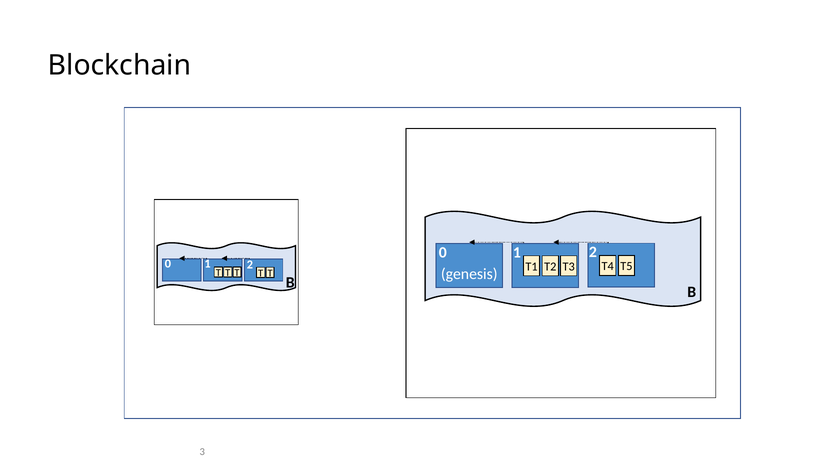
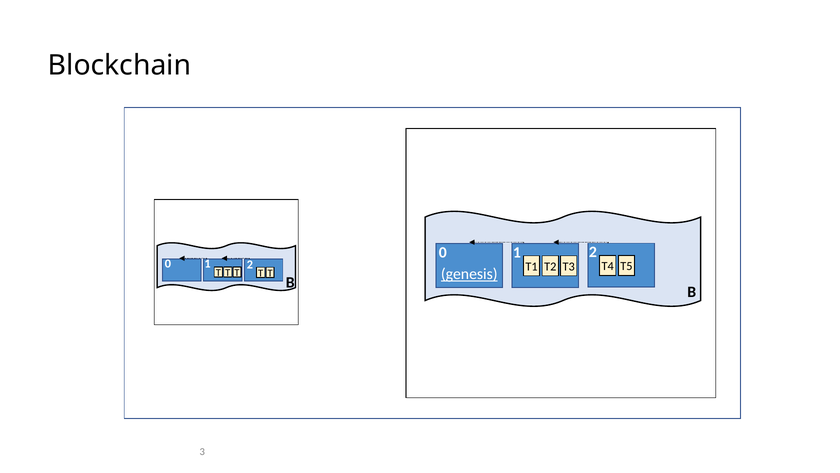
genesis underline: none -> present
